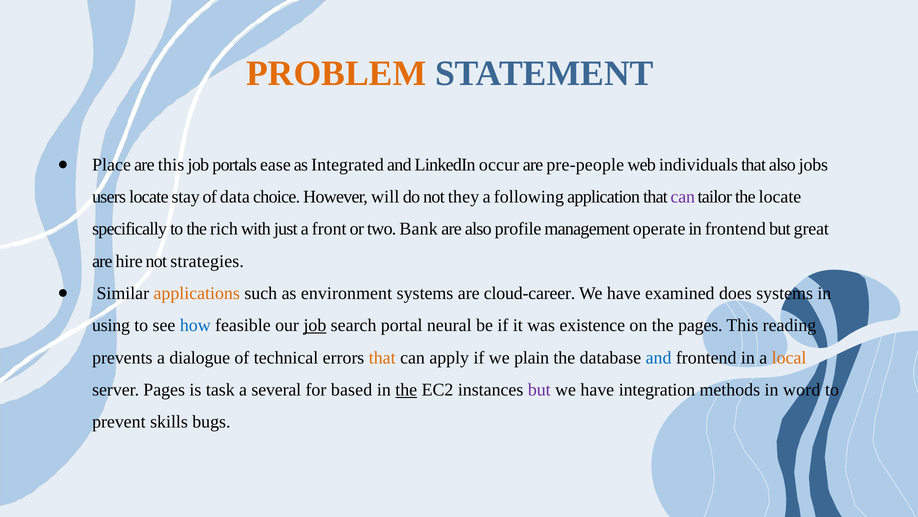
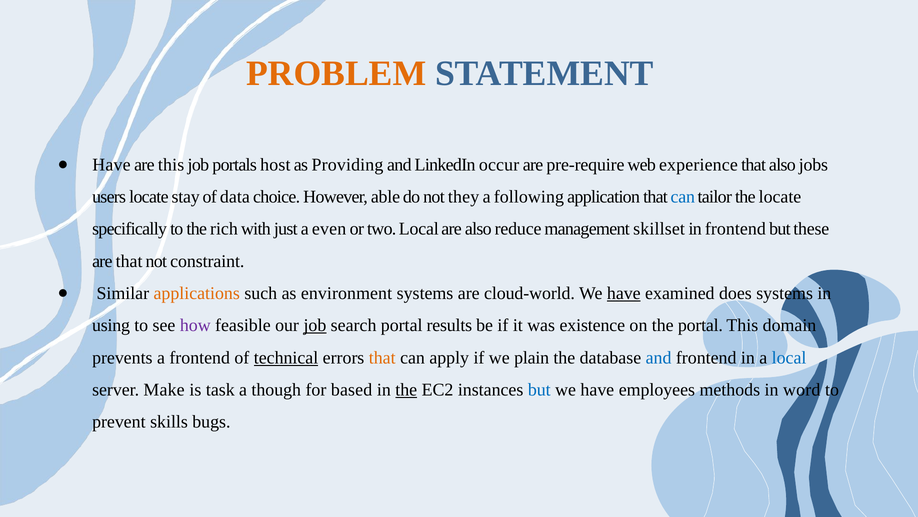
Place at (112, 164): Place -> Have
ease: ease -> host
Integrated: Integrated -> Providing
pre-people: pre-people -> pre-require
individuals: individuals -> experience
will: will -> able
can at (683, 197) colour: purple -> blue
front: front -> even
two Bank: Bank -> Local
profile: profile -> reduce
operate: operate -> skillset
great: great -> these
are hire: hire -> that
strategies: strategies -> constraint
cloud-career: cloud-career -> cloud-world
have at (624, 293) underline: none -> present
how colour: blue -> purple
neural: neural -> results
the pages: pages -> portal
reading: reading -> domain
a dialogue: dialogue -> frontend
technical underline: none -> present
local at (789, 357) colour: orange -> blue
server Pages: Pages -> Make
several: several -> though
but at (539, 389) colour: purple -> blue
integration: integration -> employees
